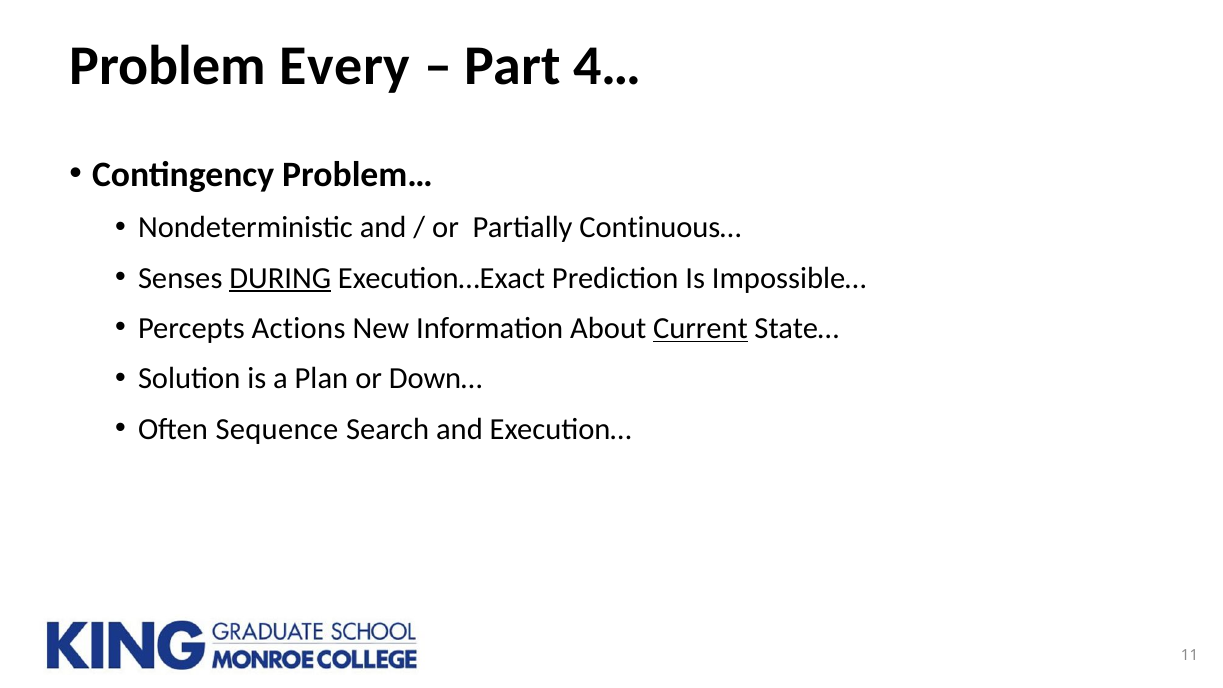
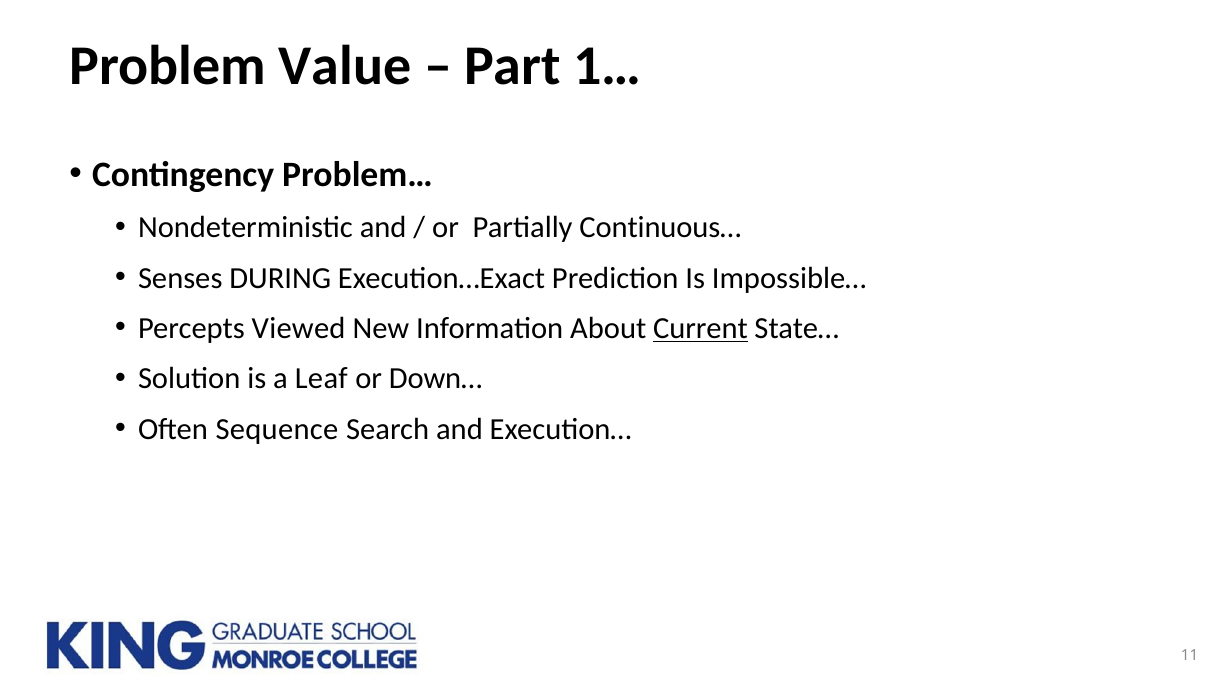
Every: Every -> Value
4…: 4… -> 1…
DURING underline: present -> none
Actions: Actions -> Viewed
Plan: Plan -> Leaf
